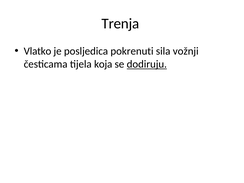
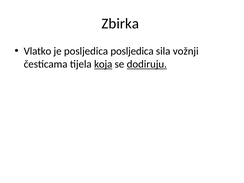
Trenja: Trenja -> Zbirka
posljedica pokrenuti: pokrenuti -> posljedica
koja underline: none -> present
